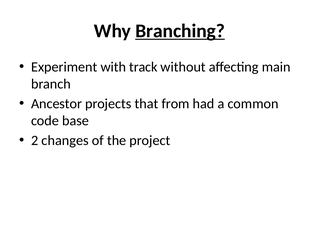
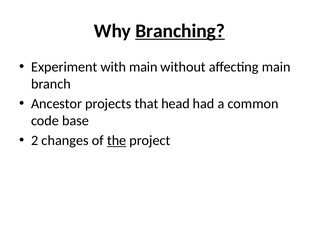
with track: track -> main
from: from -> head
the underline: none -> present
